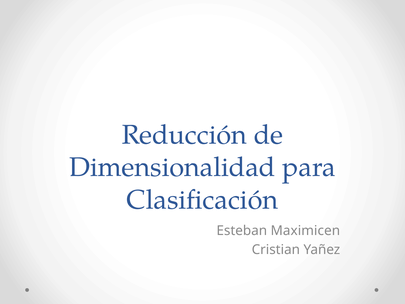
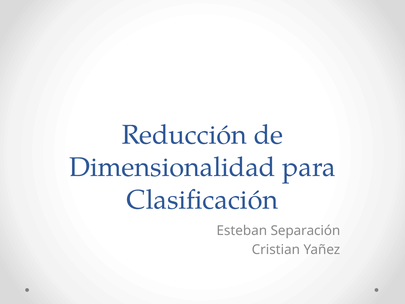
Maximicen: Maximicen -> Separación
